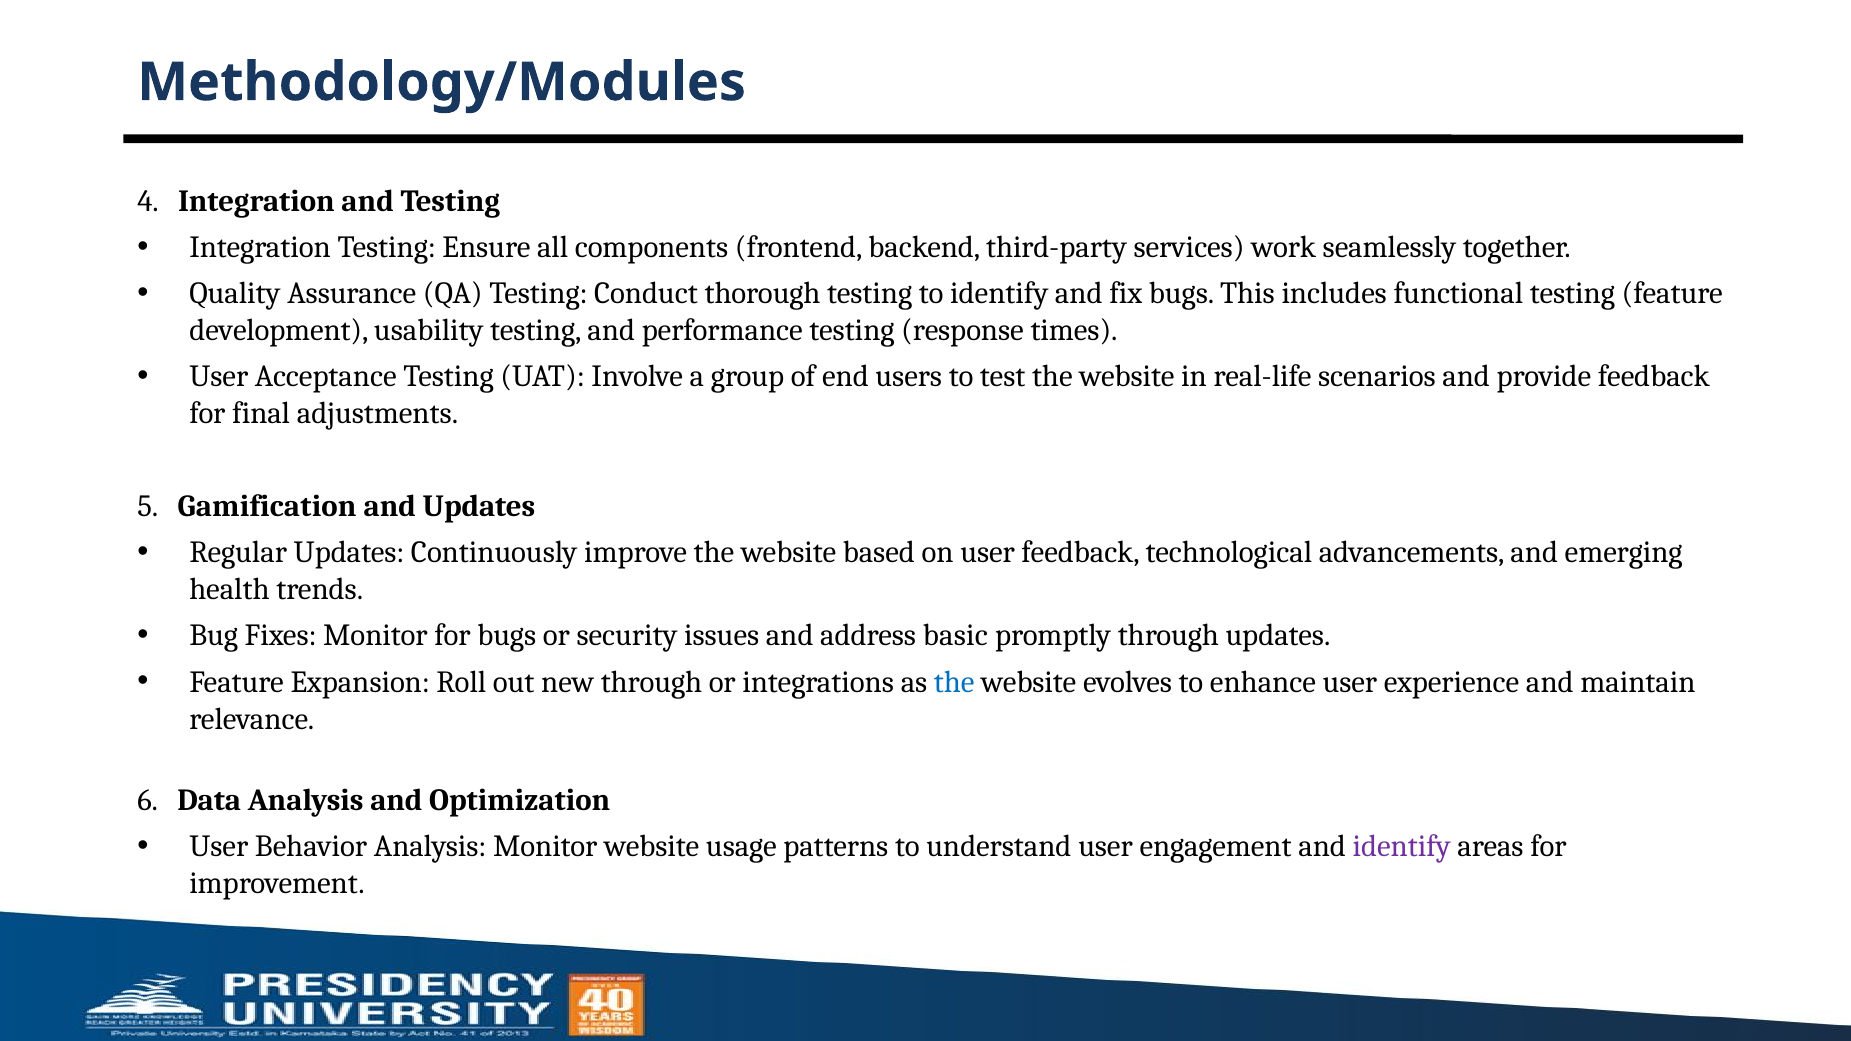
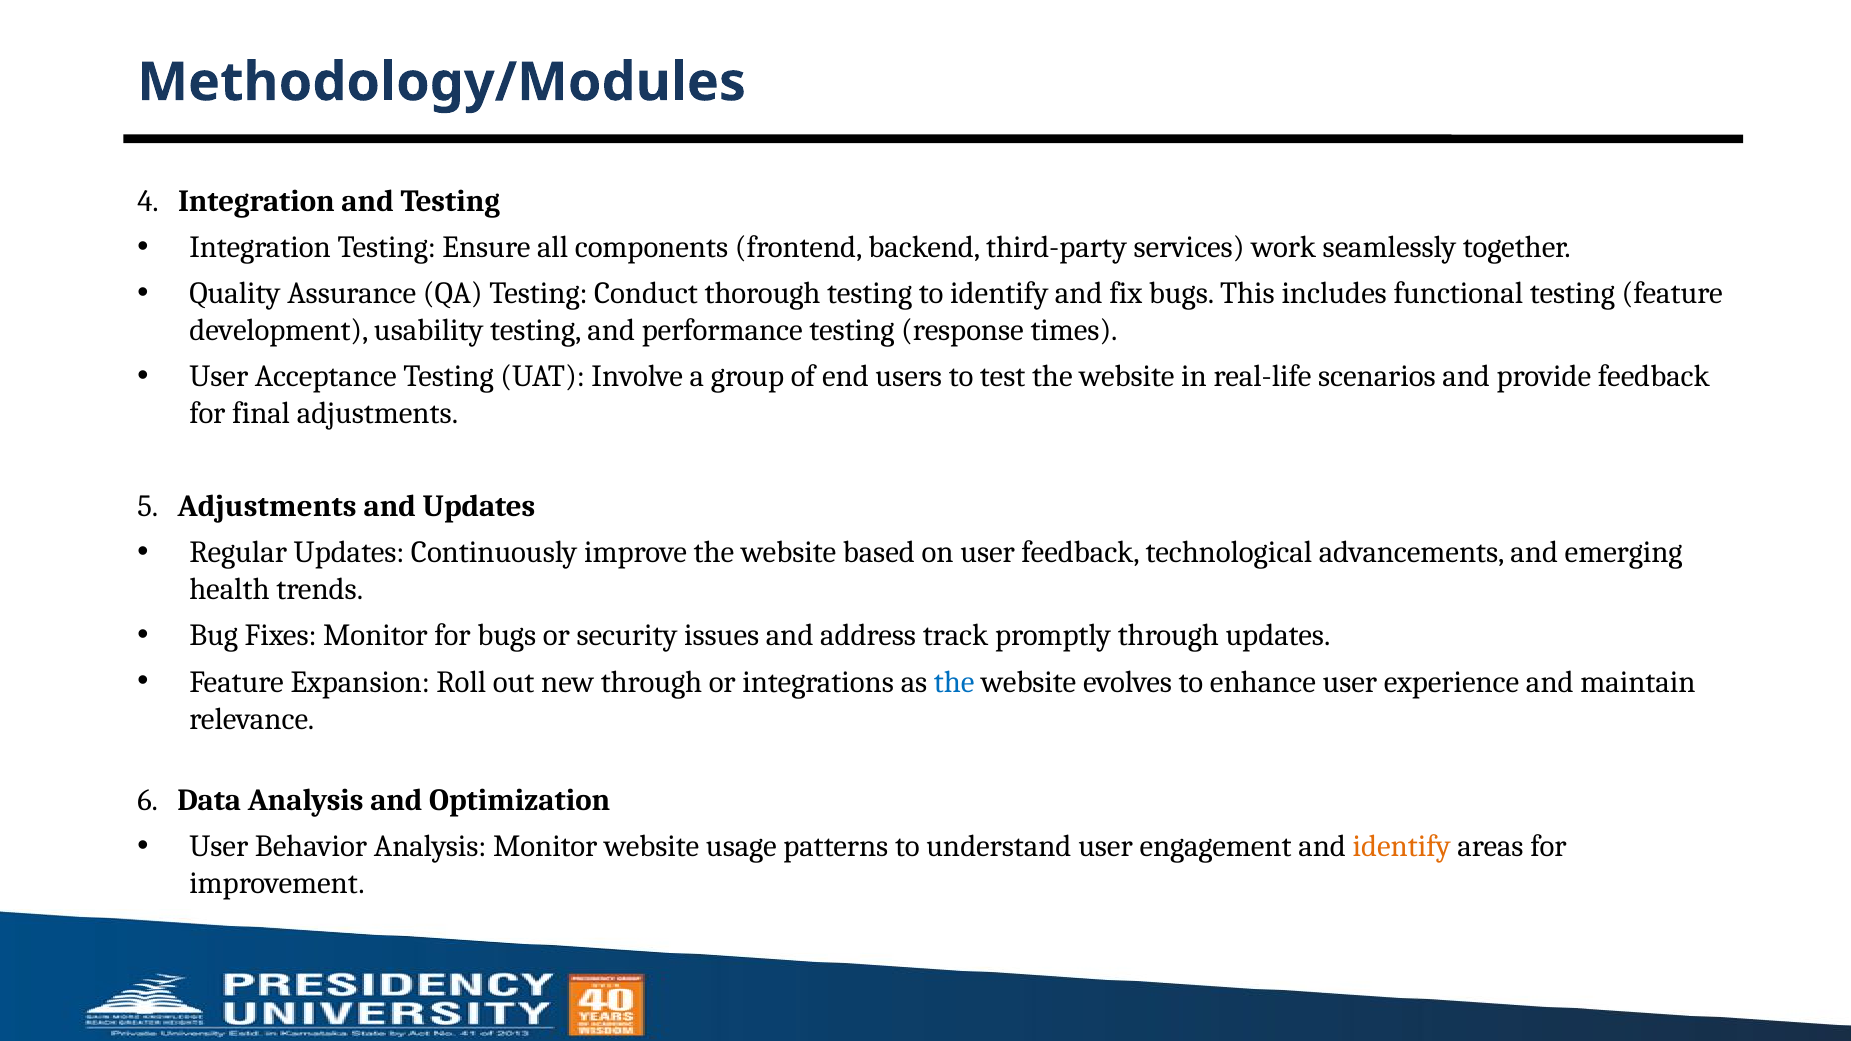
5 Gamification: Gamification -> Adjustments
basic: basic -> track
identify at (1402, 847) colour: purple -> orange
